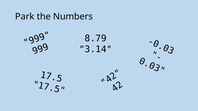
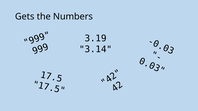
Park: Park -> Gets
8.79: 8.79 -> 3.19
